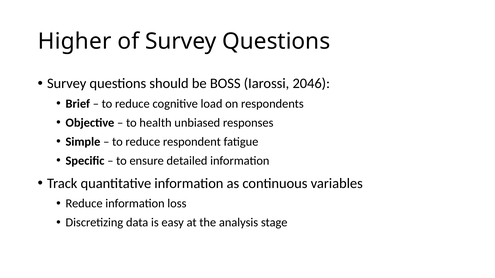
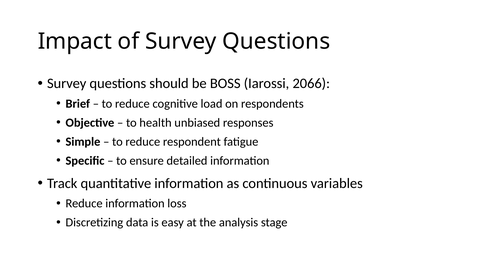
Higher: Higher -> Impact
2046: 2046 -> 2066
